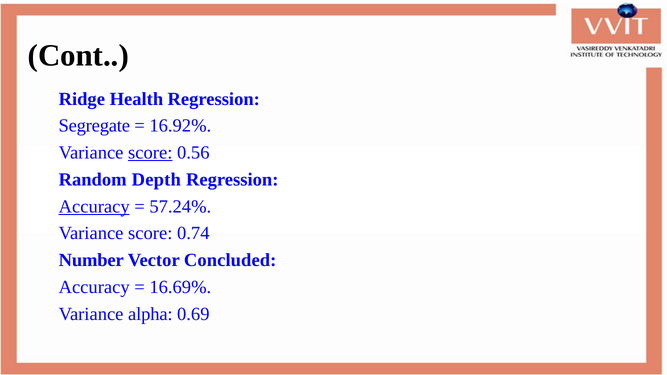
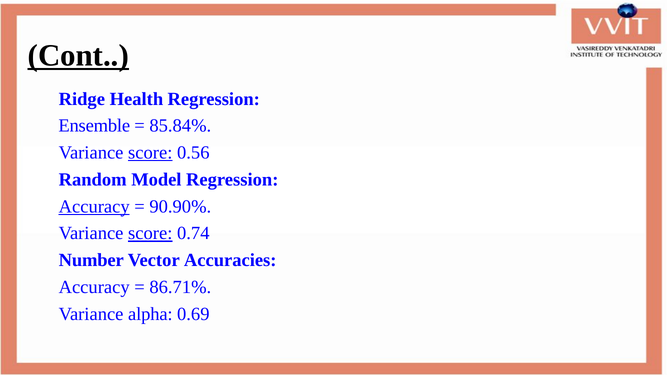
Cont underline: none -> present
Segregate: Segregate -> Ensemble
16.92%: 16.92% -> 85.84%
Depth: Depth -> Model
57.24%: 57.24% -> 90.90%
score at (150, 233) underline: none -> present
Concluded: Concluded -> Accuracies
16.69%: 16.69% -> 86.71%
